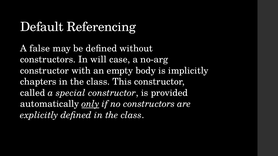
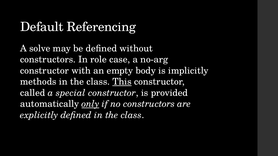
false: false -> solve
will: will -> role
chapters: chapters -> methods
This underline: none -> present
